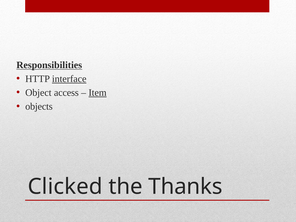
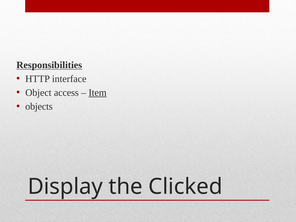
interface underline: present -> none
Clicked: Clicked -> Display
Thanks: Thanks -> Clicked
